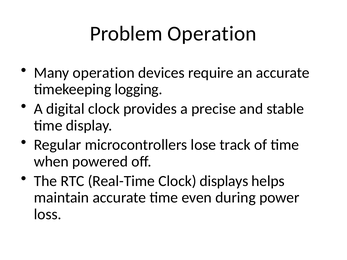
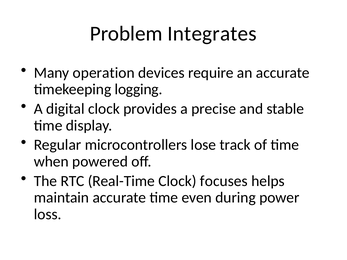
Problem Operation: Operation -> Integrates
displays: displays -> focuses
